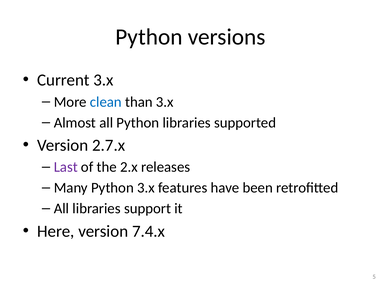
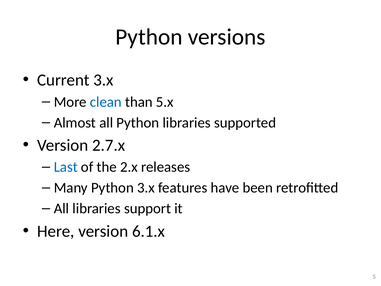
than 3.x: 3.x -> 5.x
Last colour: purple -> blue
7.4.x: 7.4.x -> 6.1.x
